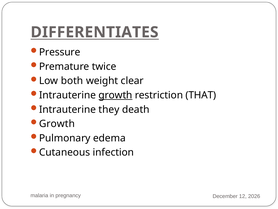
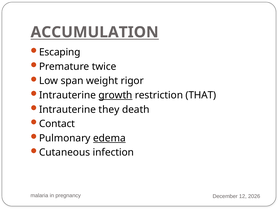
DIFFERENTIATES: DIFFERENTIATES -> ACCUMULATION
Pressure: Pressure -> Escaping
both: both -> span
clear: clear -> rigor
Growth at (57, 124): Growth -> Contact
edema underline: none -> present
